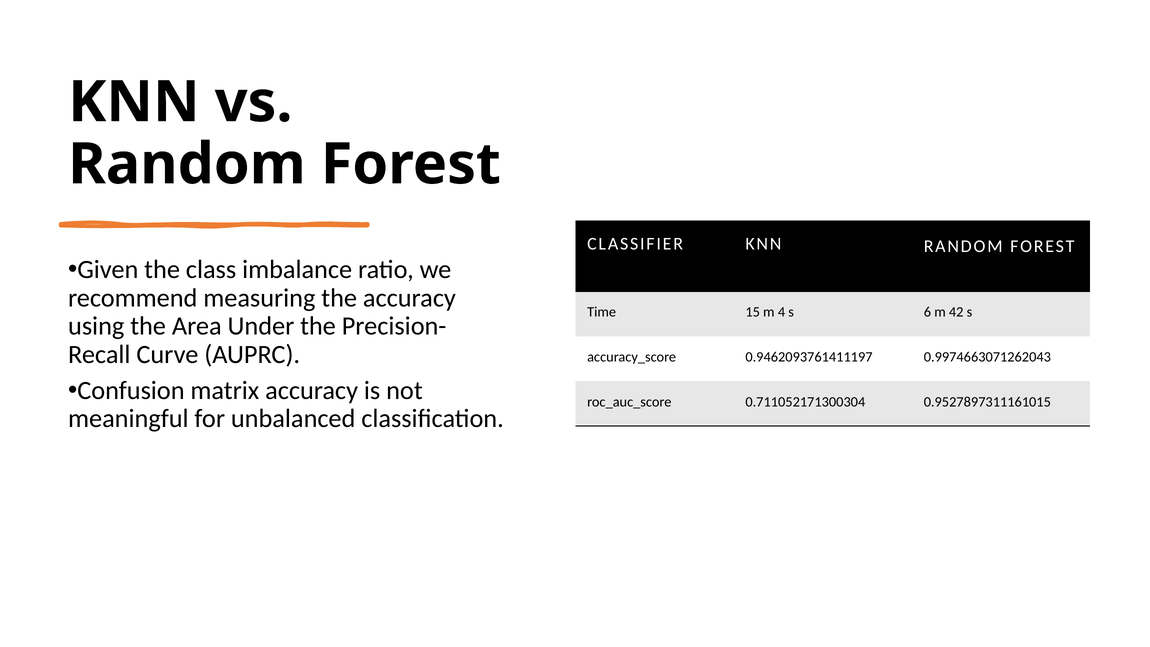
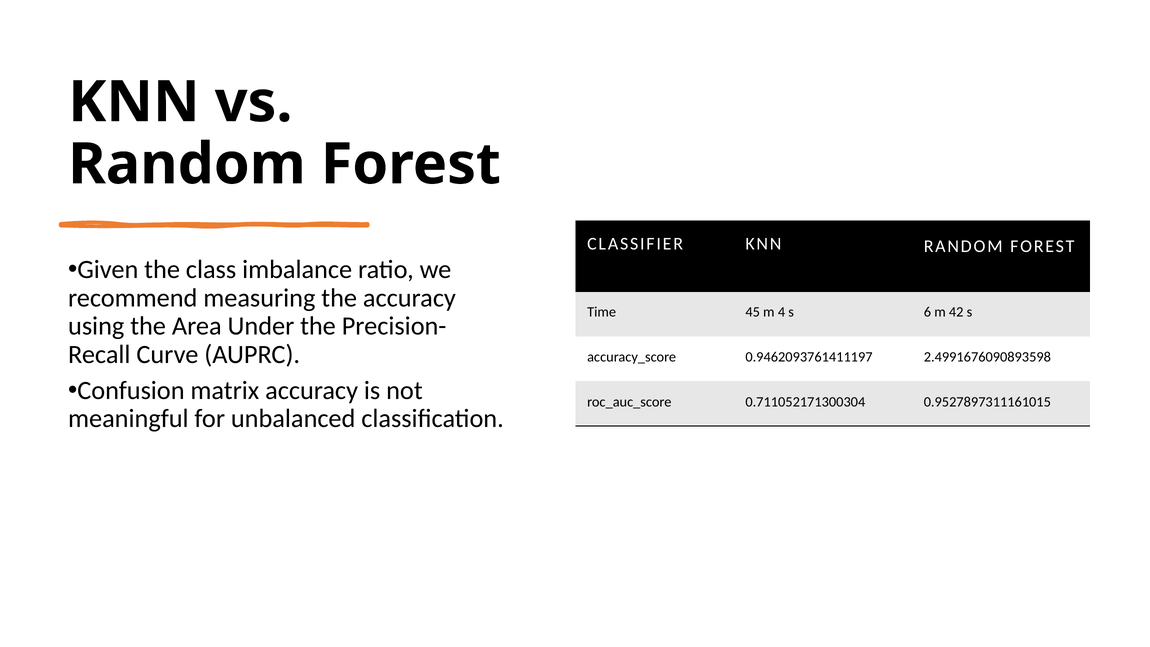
15: 15 -> 45
0.9974663071262043: 0.9974663071262043 -> 2.4991676090893598
